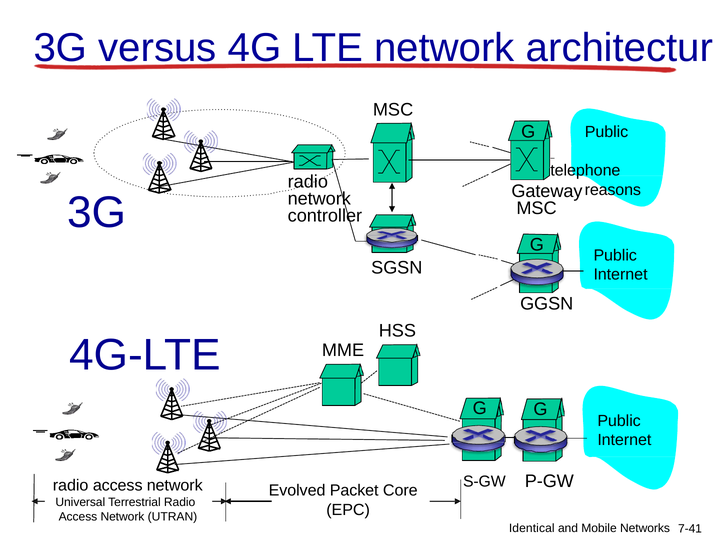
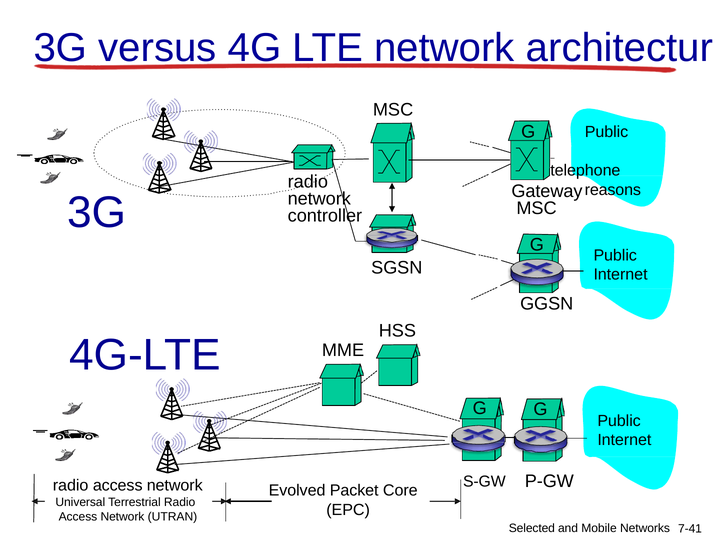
Identical: Identical -> Selected
